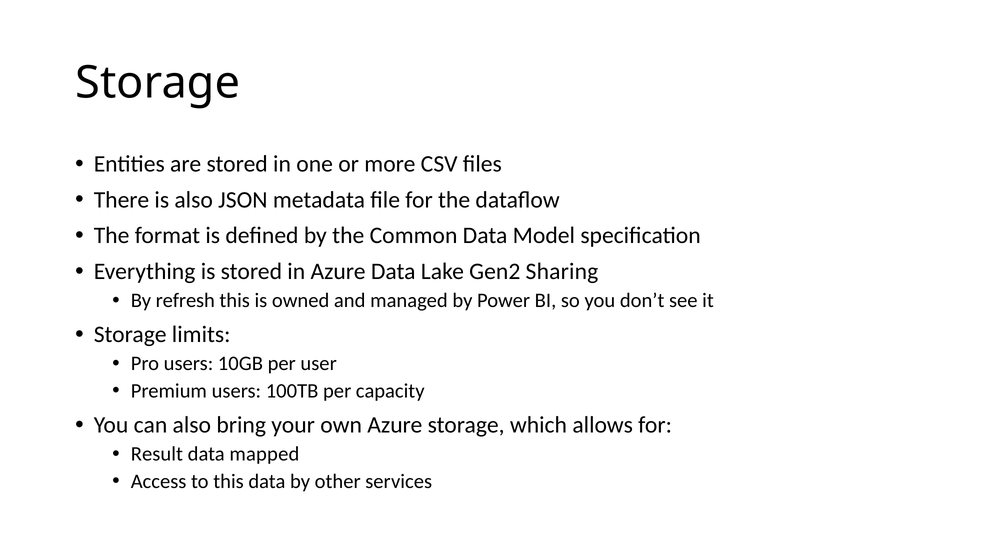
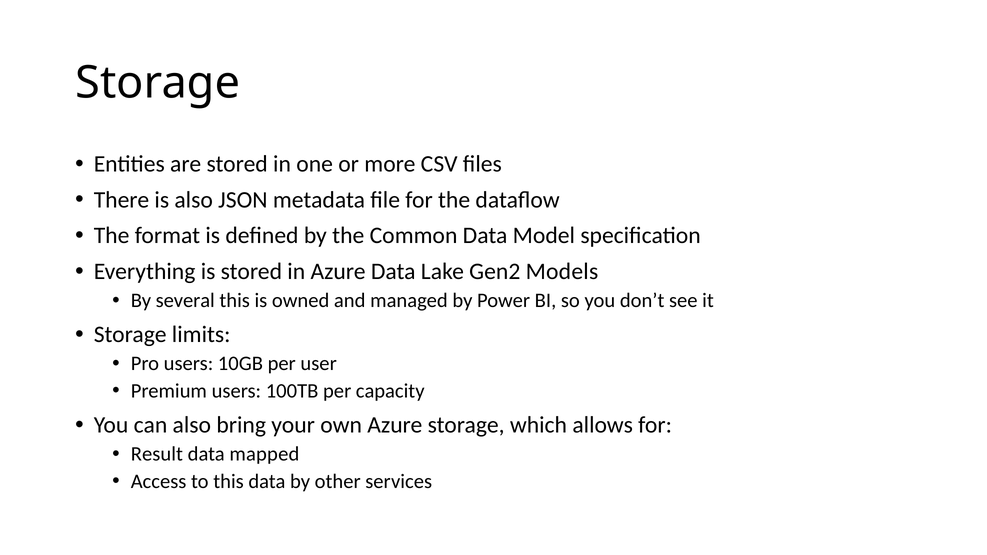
Sharing: Sharing -> Models
refresh: refresh -> several
